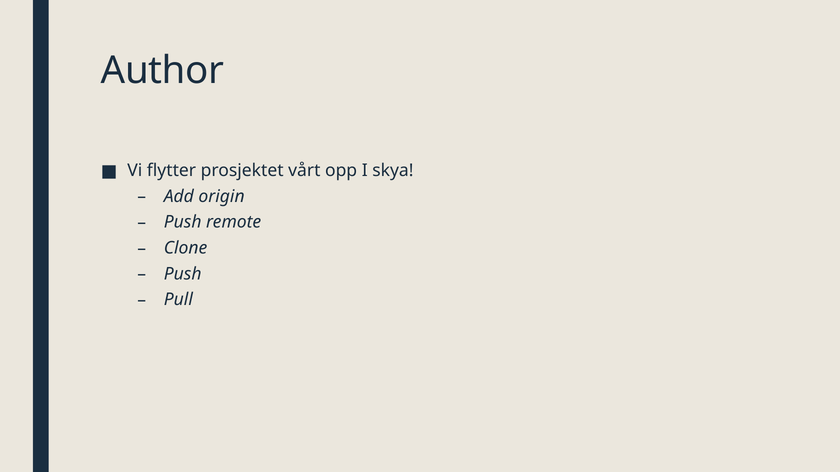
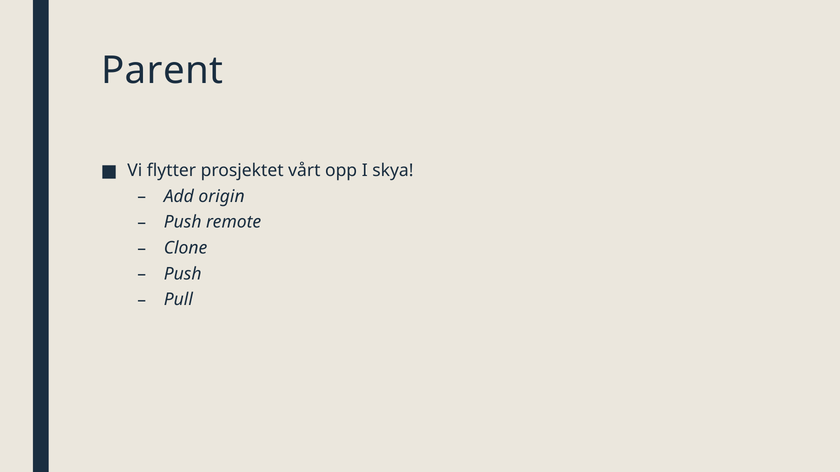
Author: Author -> Parent
